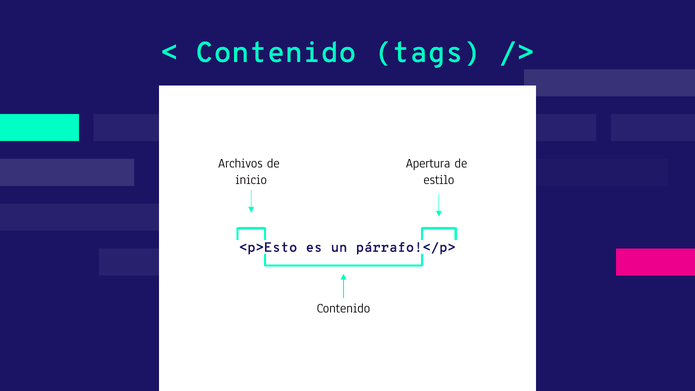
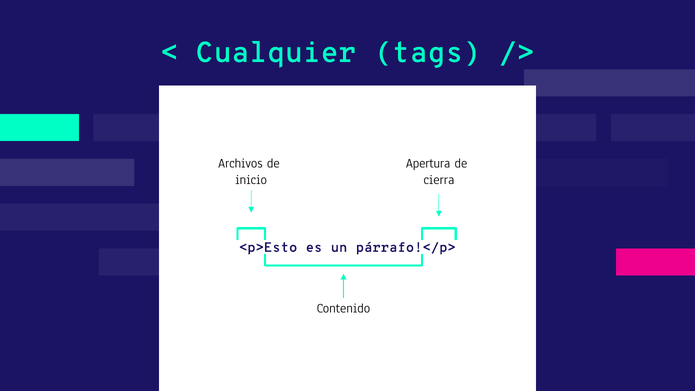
Contenido at (276, 52): Contenido -> Cualquier
estilo: estilo -> cierra
